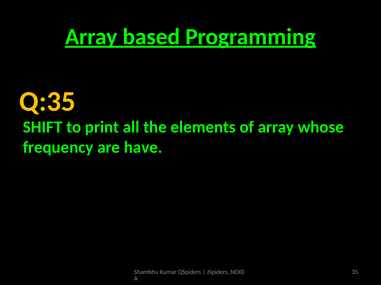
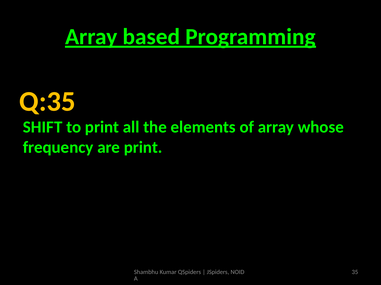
are have: have -> print
